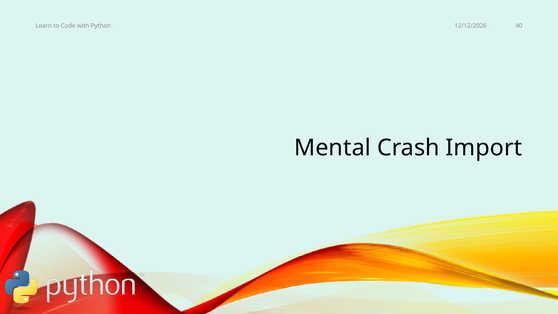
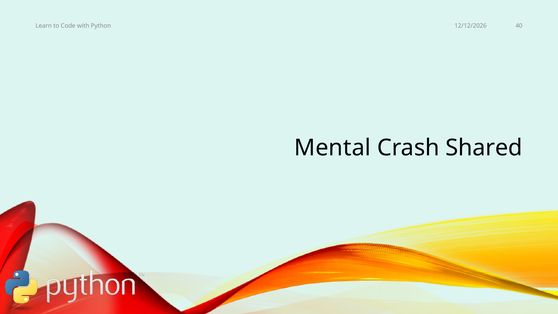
Import: Import -> Shared
